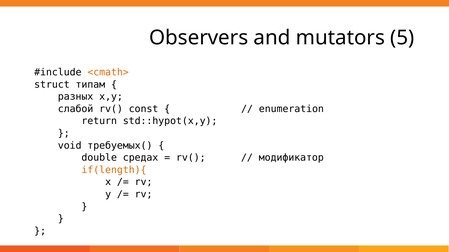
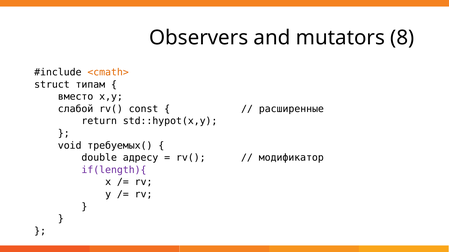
5: 5 -> 8
разных: разных -> вместо
enumeration: enumeration -> расширенные
средах: средах -> адресу
if(length){ colour: orange -> purple
